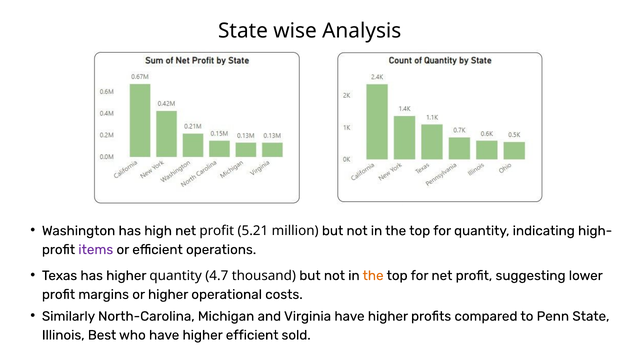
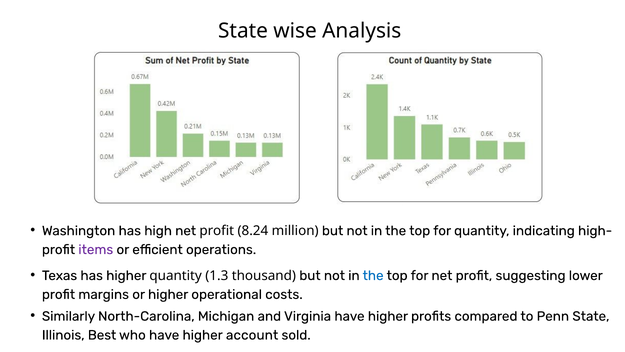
5.21: 5.21 -> 8.24
4.7: 4.7 -> 1.3
the at (373, 275) colour: orange -> blue
higher efficient: efficient -> account
